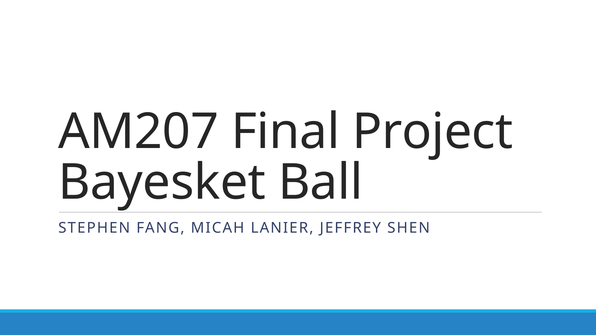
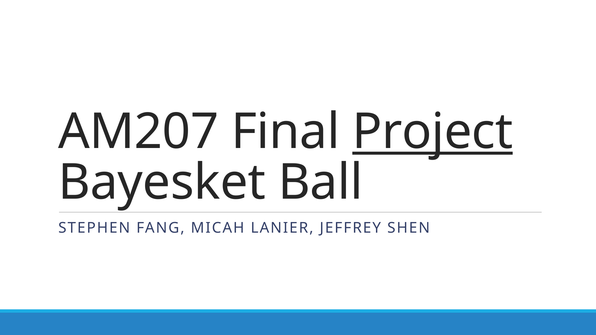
Project underline: none -> present
